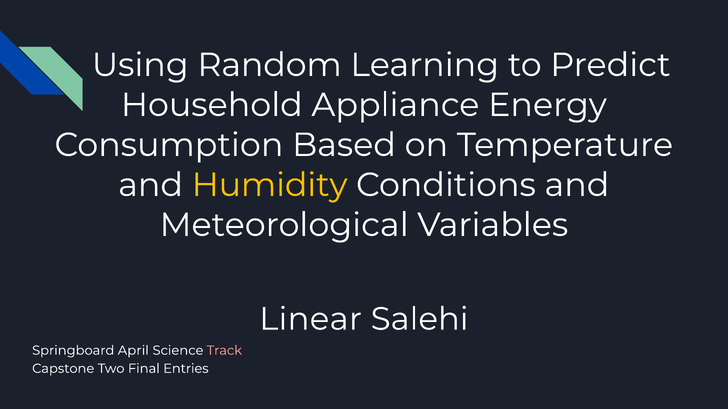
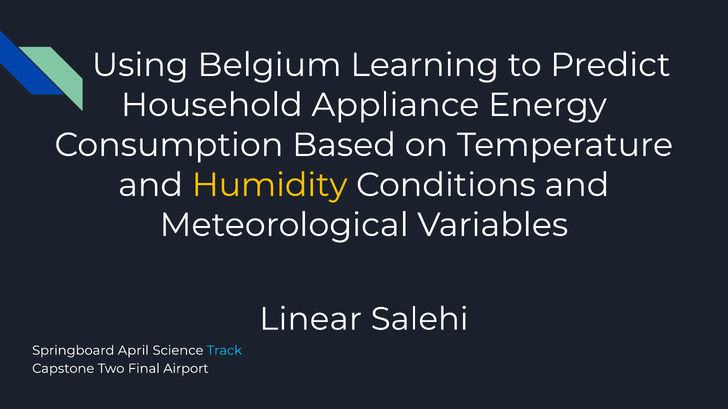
Random: Random -> Belgium
Track colour: pink -> light blue
Entries: Entries -> Airport
